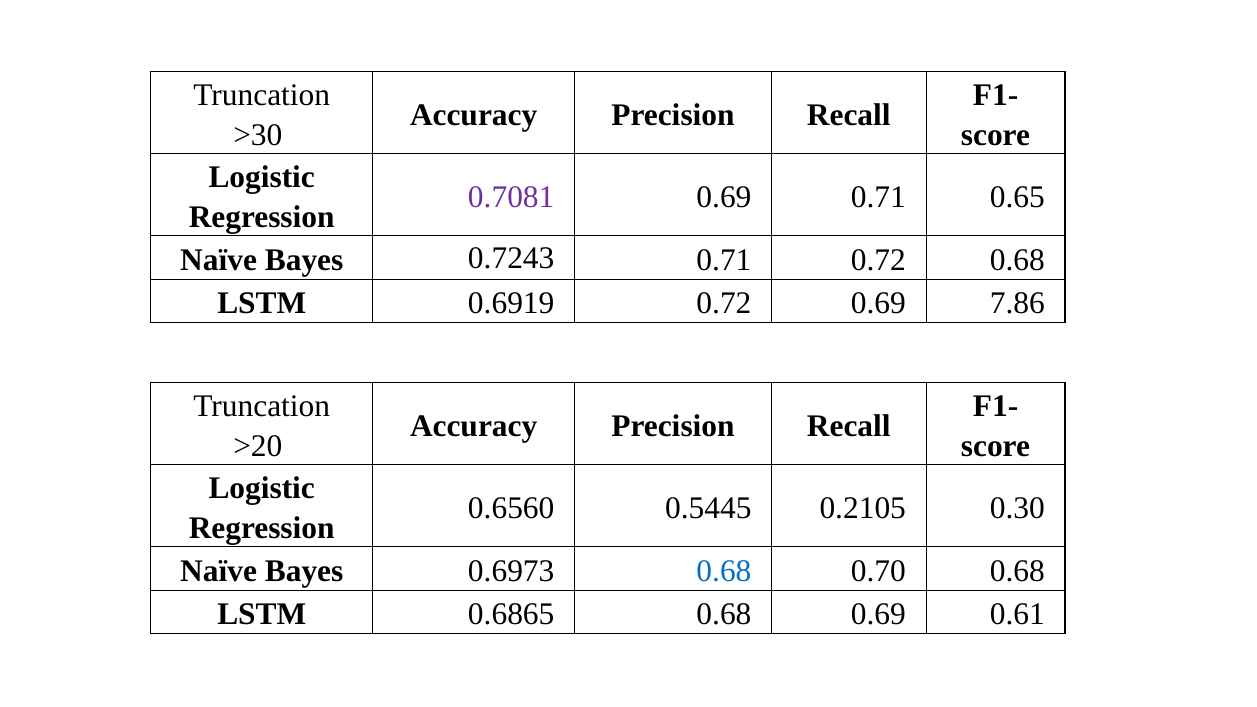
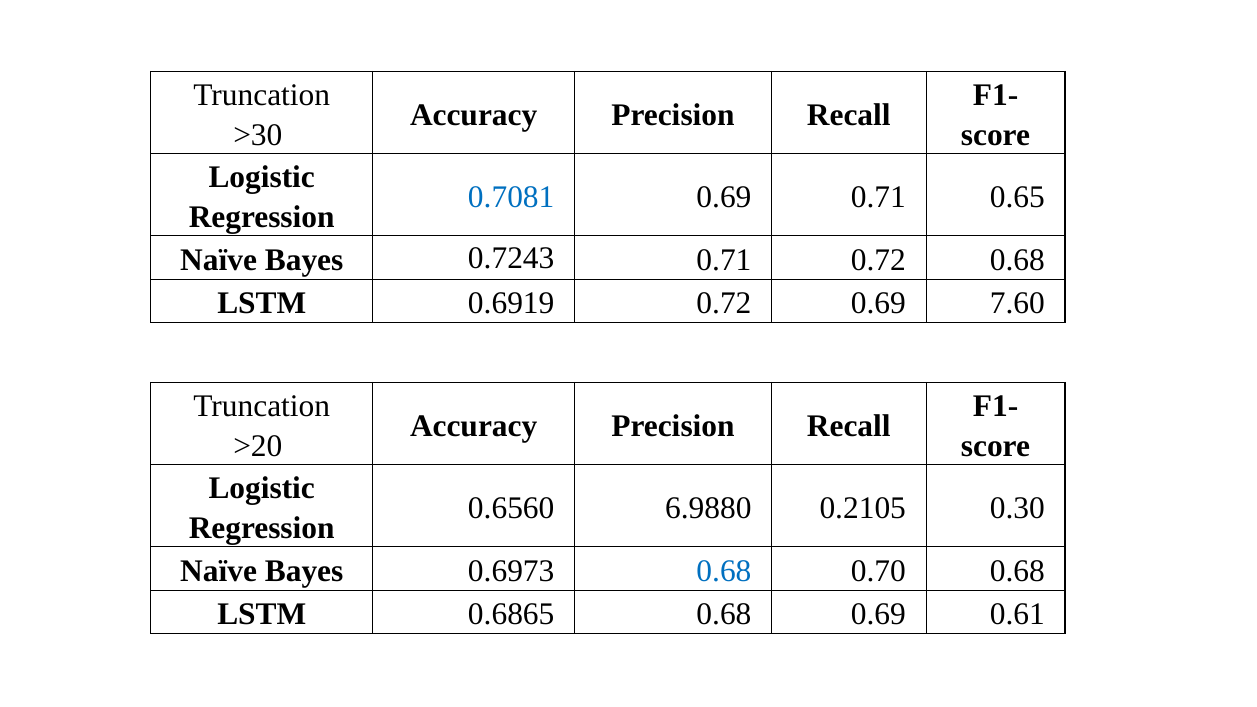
0.7081 colour: purple -> blue
7.86: 7.86 -> 7.60
0.5445: 0.5445 -> 6.9880
